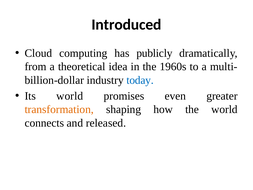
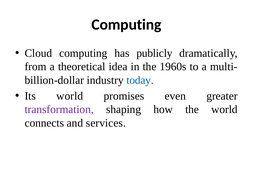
Introduced at (126, 24): Introduced -> Computing
transformation colour: orange -> purple
released: released -> services
